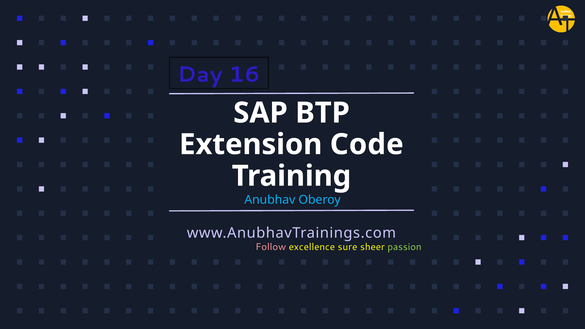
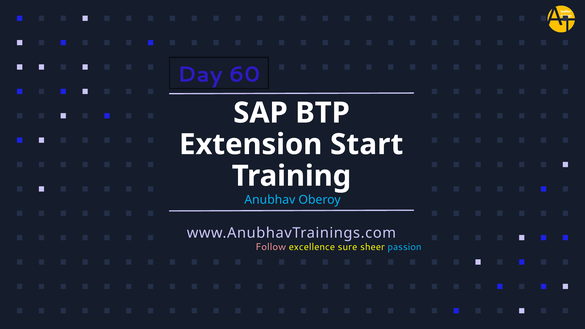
16: 16 -> 60
Code: Code -> Start
passion colour: light green -> light blue
